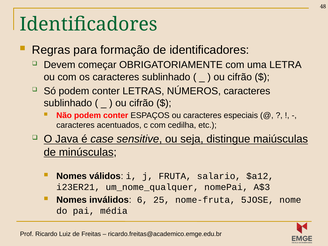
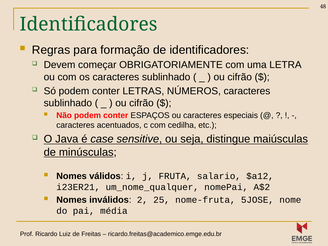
A$3: A$3 -> A$2
6: 6 -> 2
